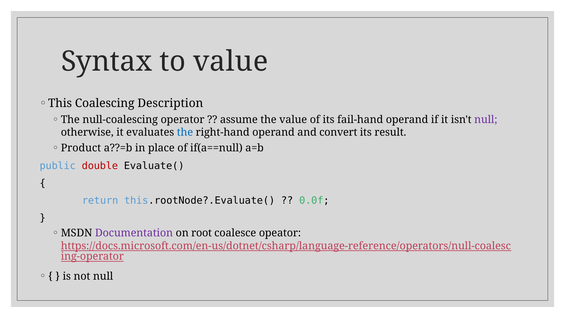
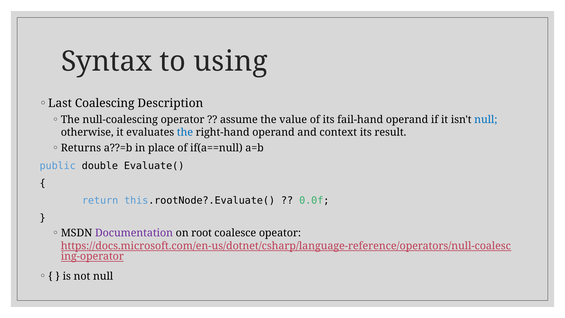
to value: value -> using
This: This -> Last
null at (486, 120) colour: purple -> blue
convert: convert -> context
Product: Product -> Returns
double colour: red -> black
